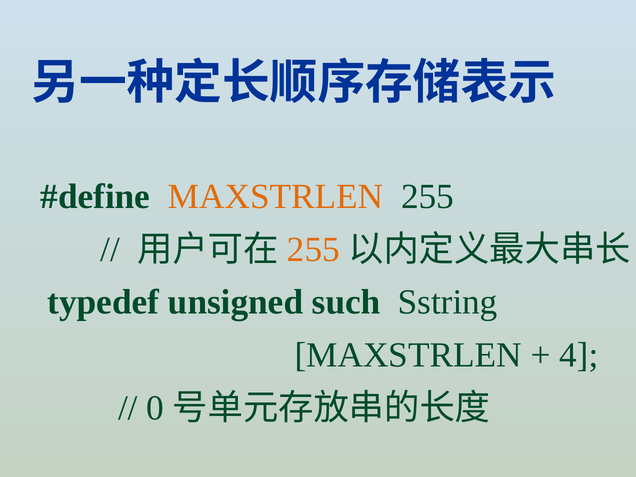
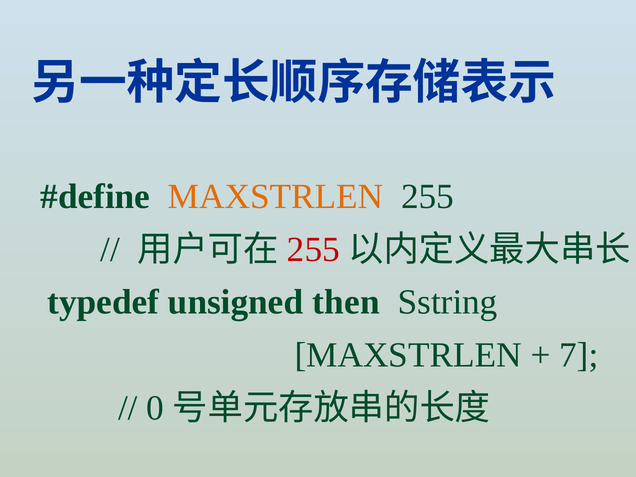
255 at (313, 249) colour: orange -> red
such: such -> then
4: 4 -> 7
